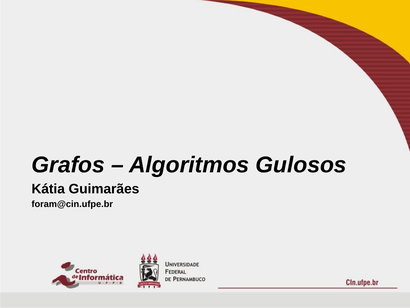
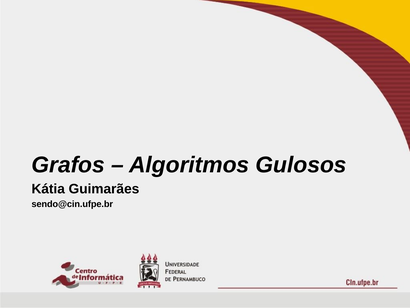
foram@cin.ufpe.br: foram@cin.ufpe.br -> sendo@cin.ufpe.br
